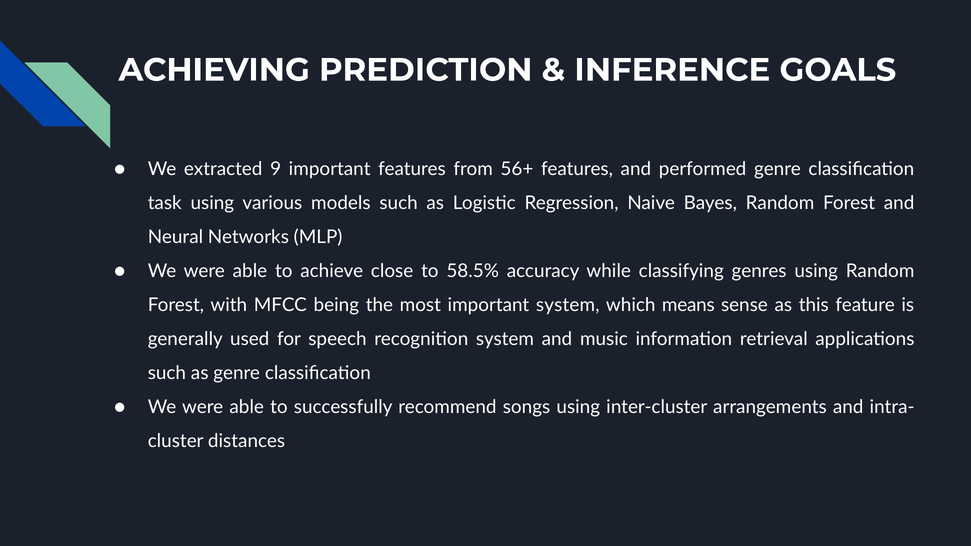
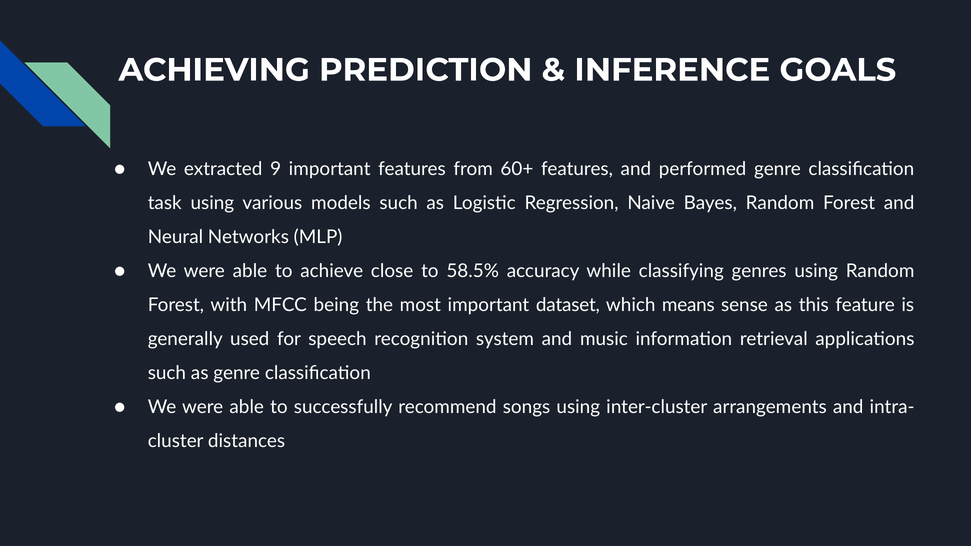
56+: 56+ -> 60+
important system: system -> dataset
